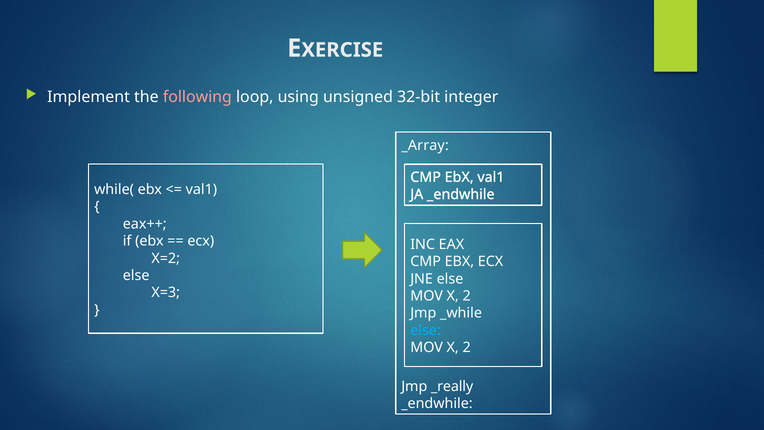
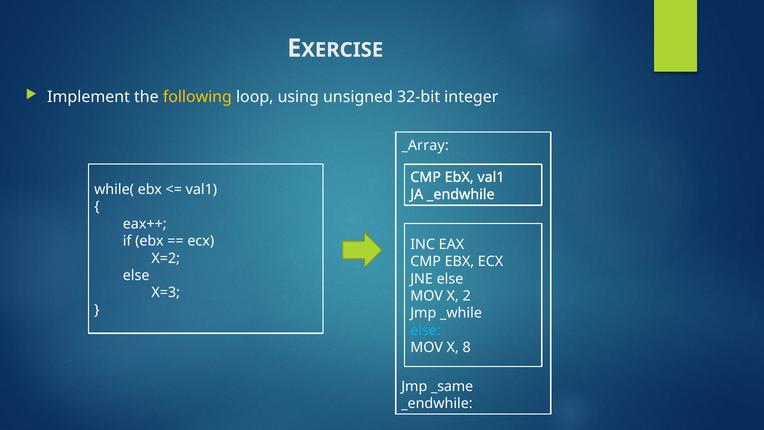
following colour: pink -> yellow
2 at (467, 347): 2 -> 8
_really: _really -> _same
